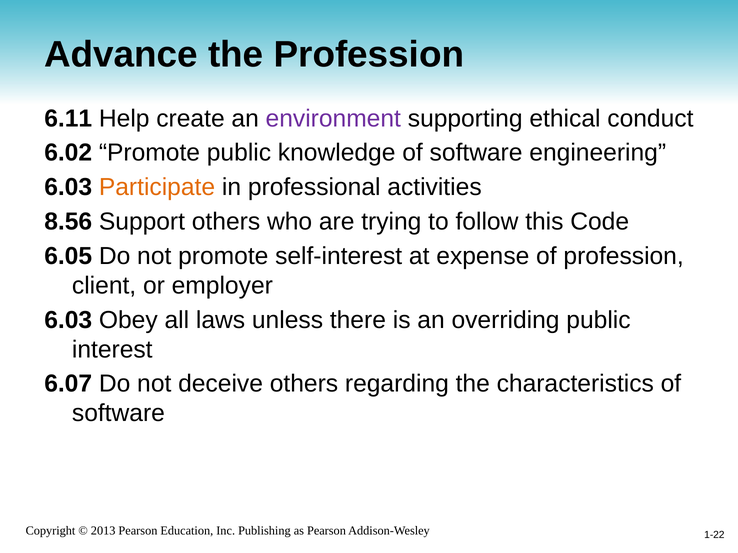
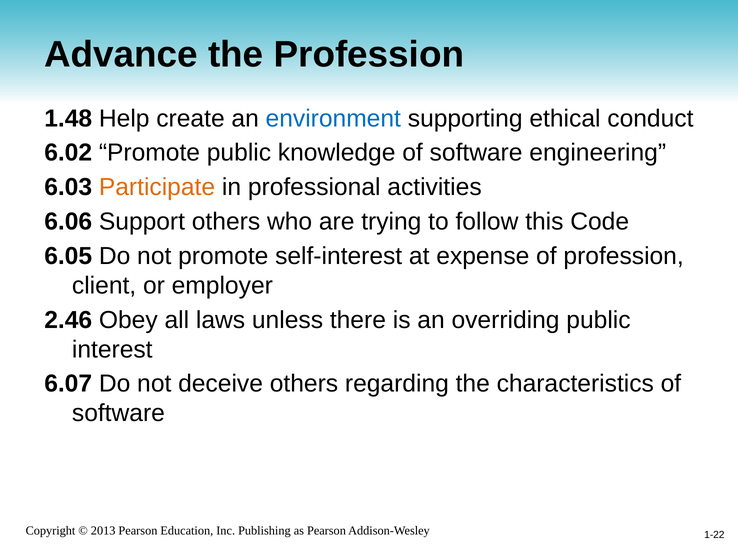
6.11: 6.11 -> 1.48
environment colour: purple -> blue
8.56: 8.56 -> 6.06
6.03 at (68, 320): 6.03 -> 2.46
